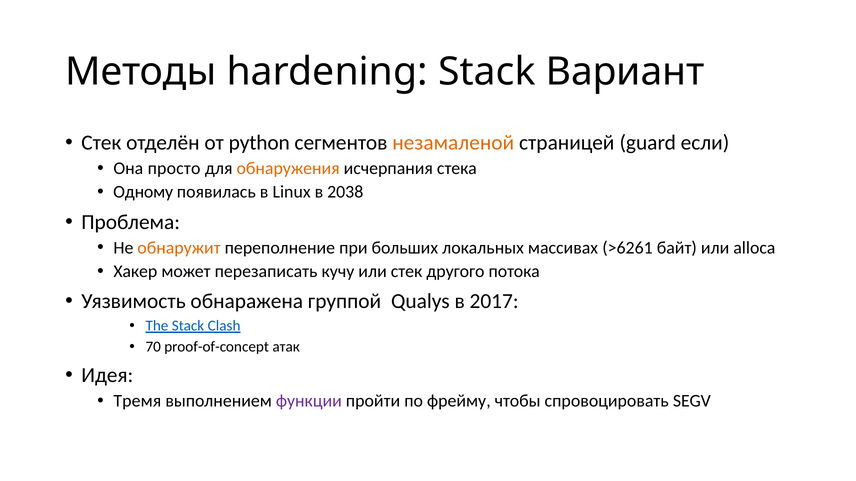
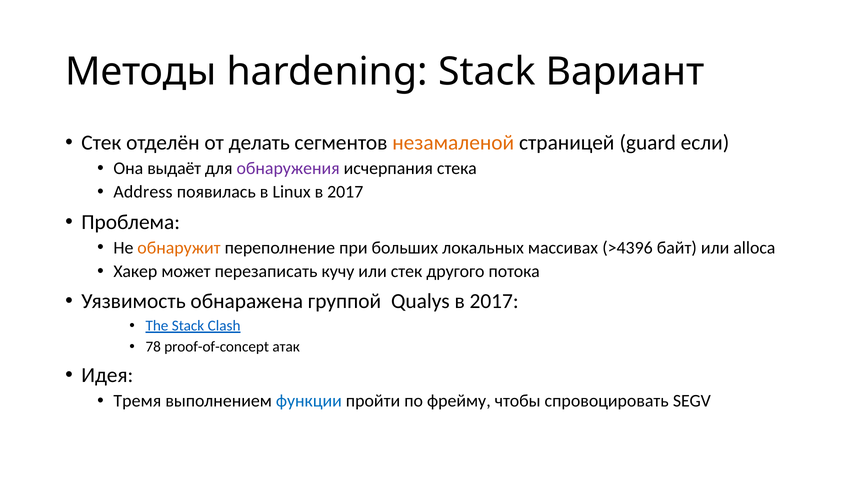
python: python -> делать
просто: просто -> выдаёт
обнаружения colour: orange -> purple
Одному: Одному -> Address
Linux в 2038: 2038 -> 2017
>6261: >6261 -> >4396
70: 70 -> 78
функции colour: purple -> blue
